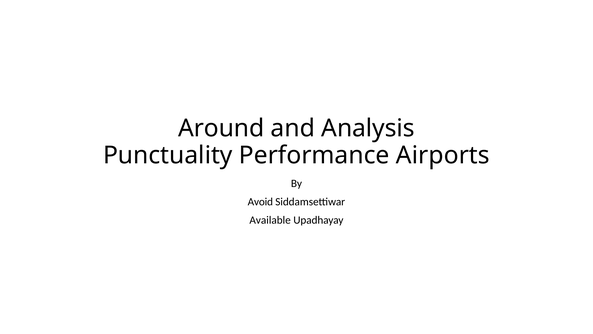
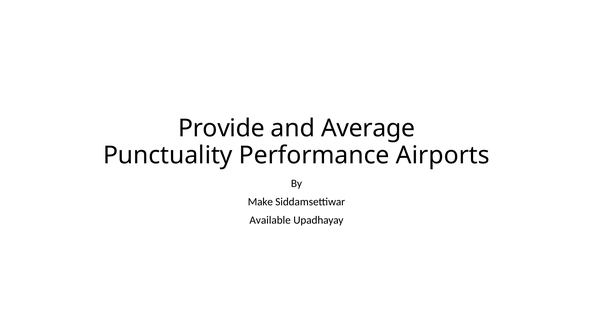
Around: Around -> Provide
Analysis: Analysis -> Average
Avoid: Avoid -> Make
